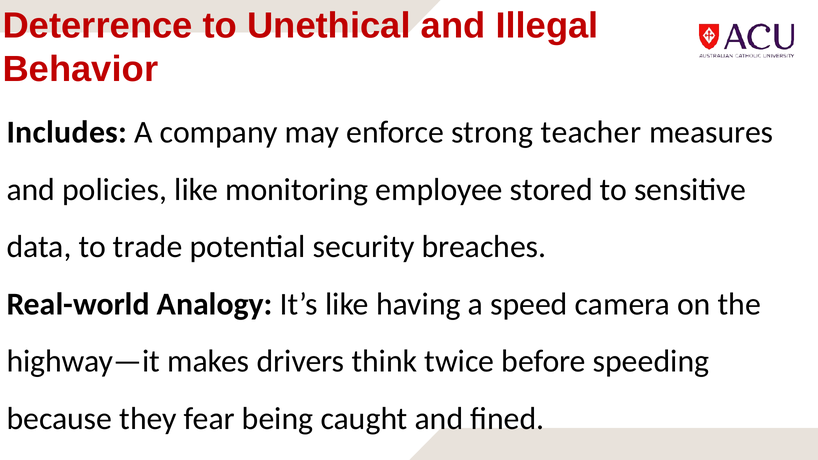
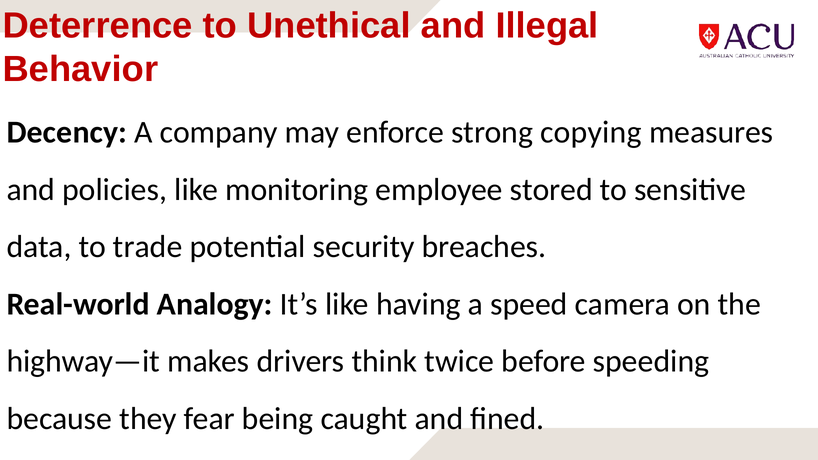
Includes: Includes -> Decency
teacher: teacher -> copying
